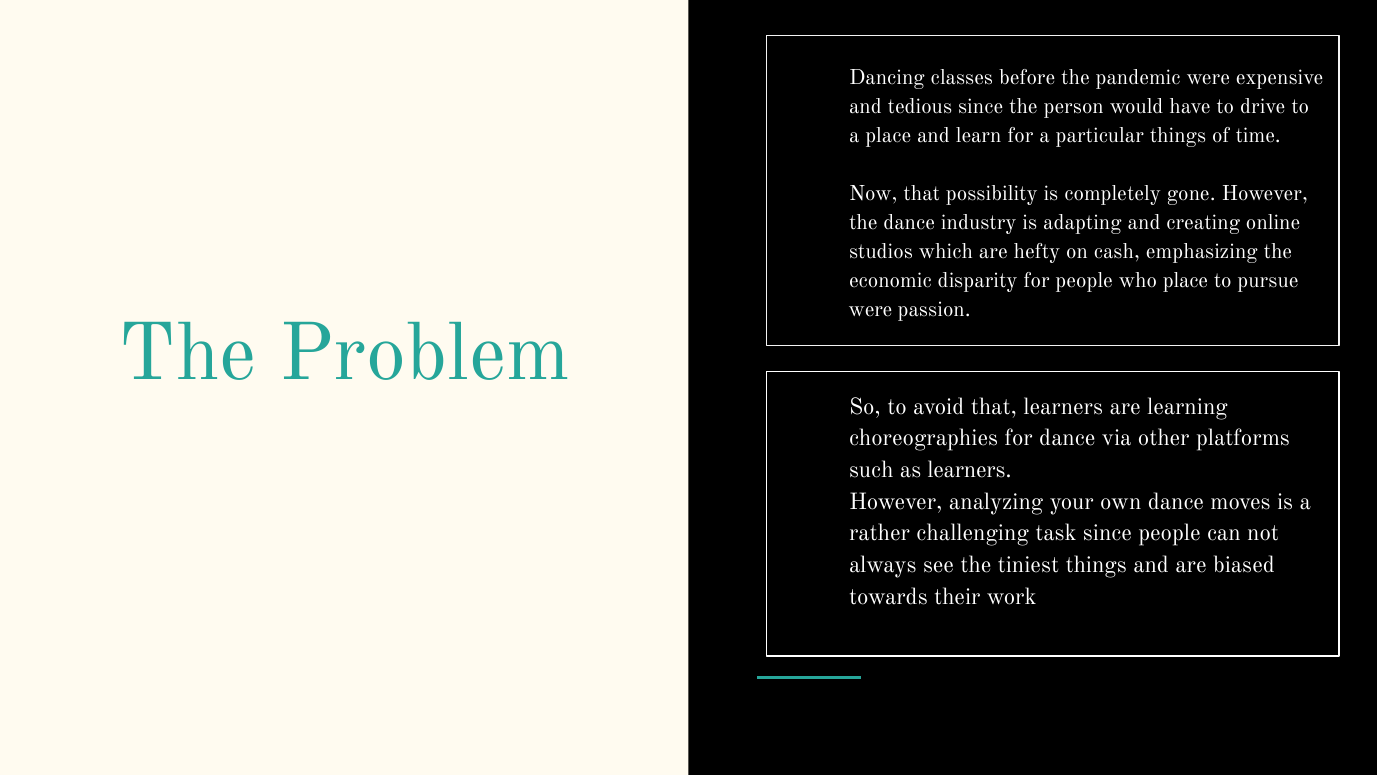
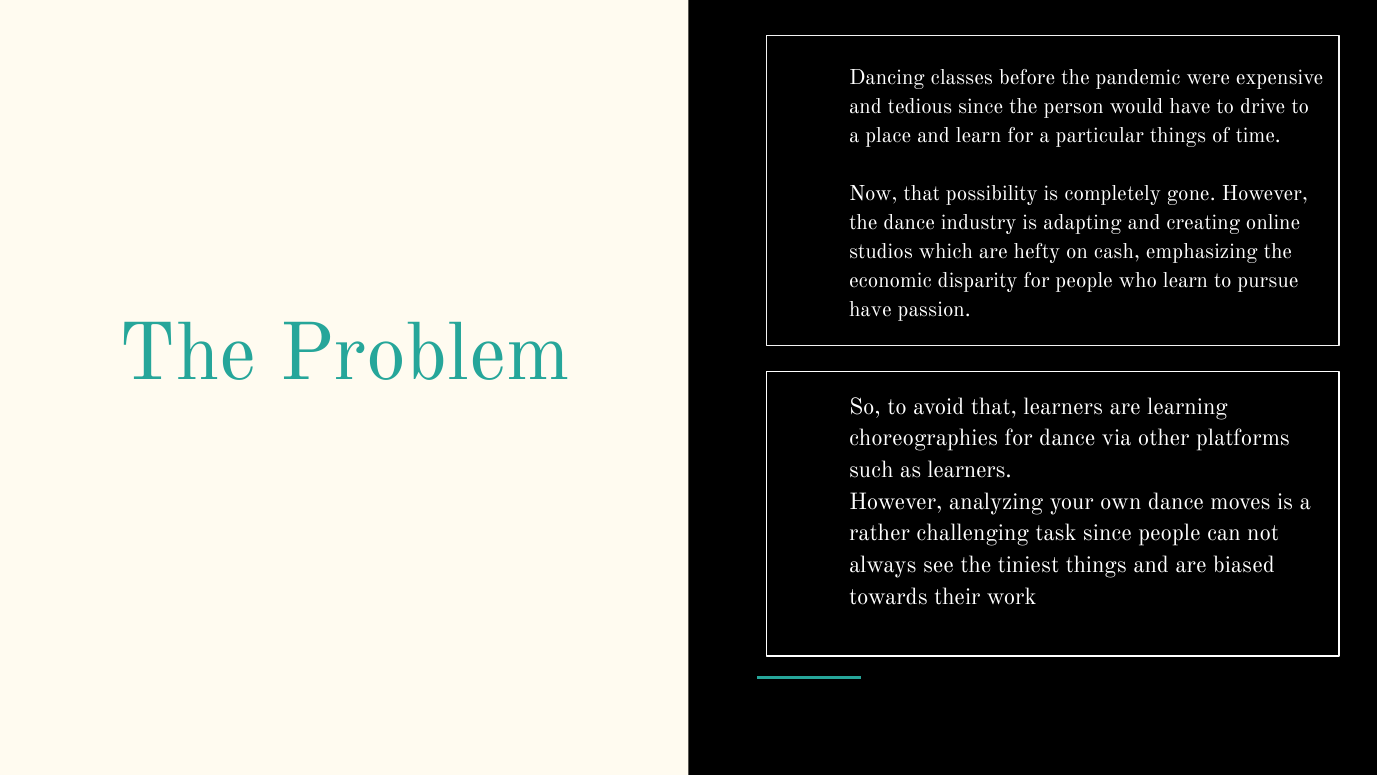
who place: place -> learn
were at (871, 310): were -> have
